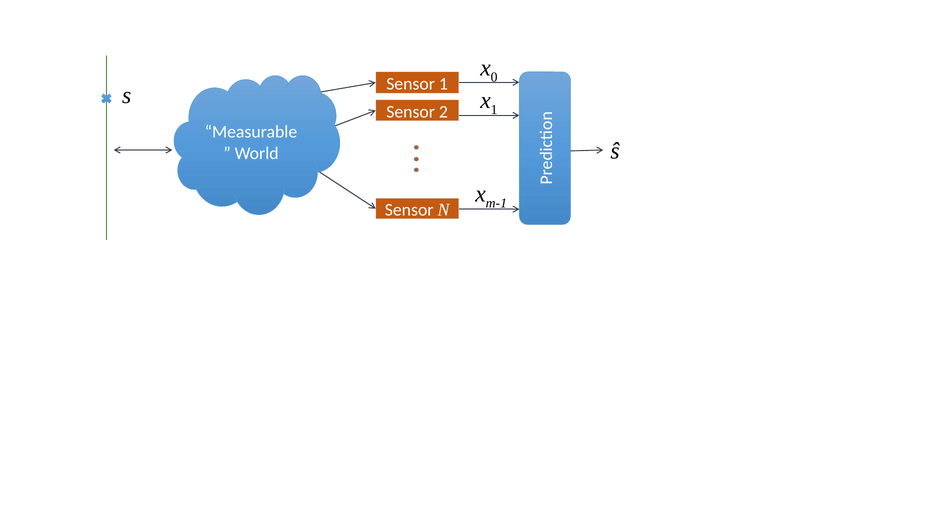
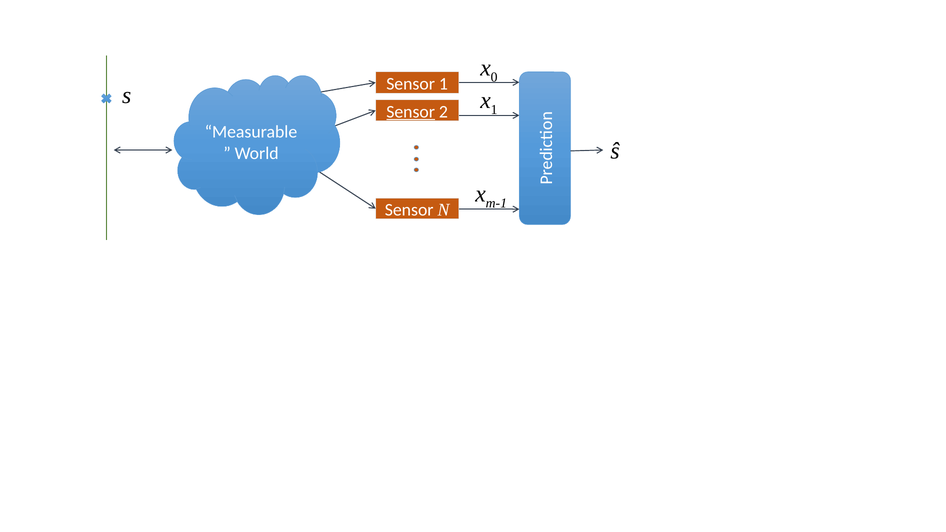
Sensor at (411, 112) underline: none -> present
